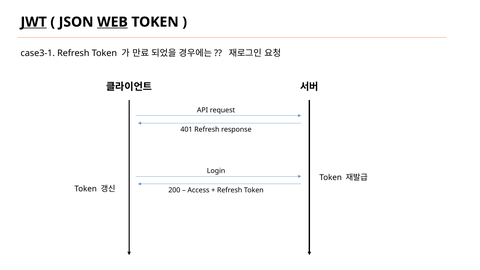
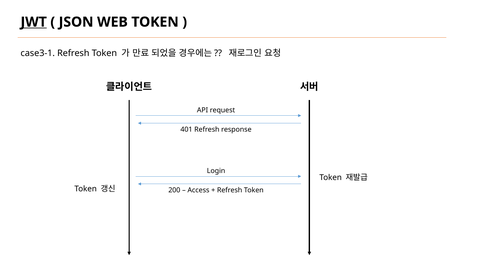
WEB underline: present -> none
